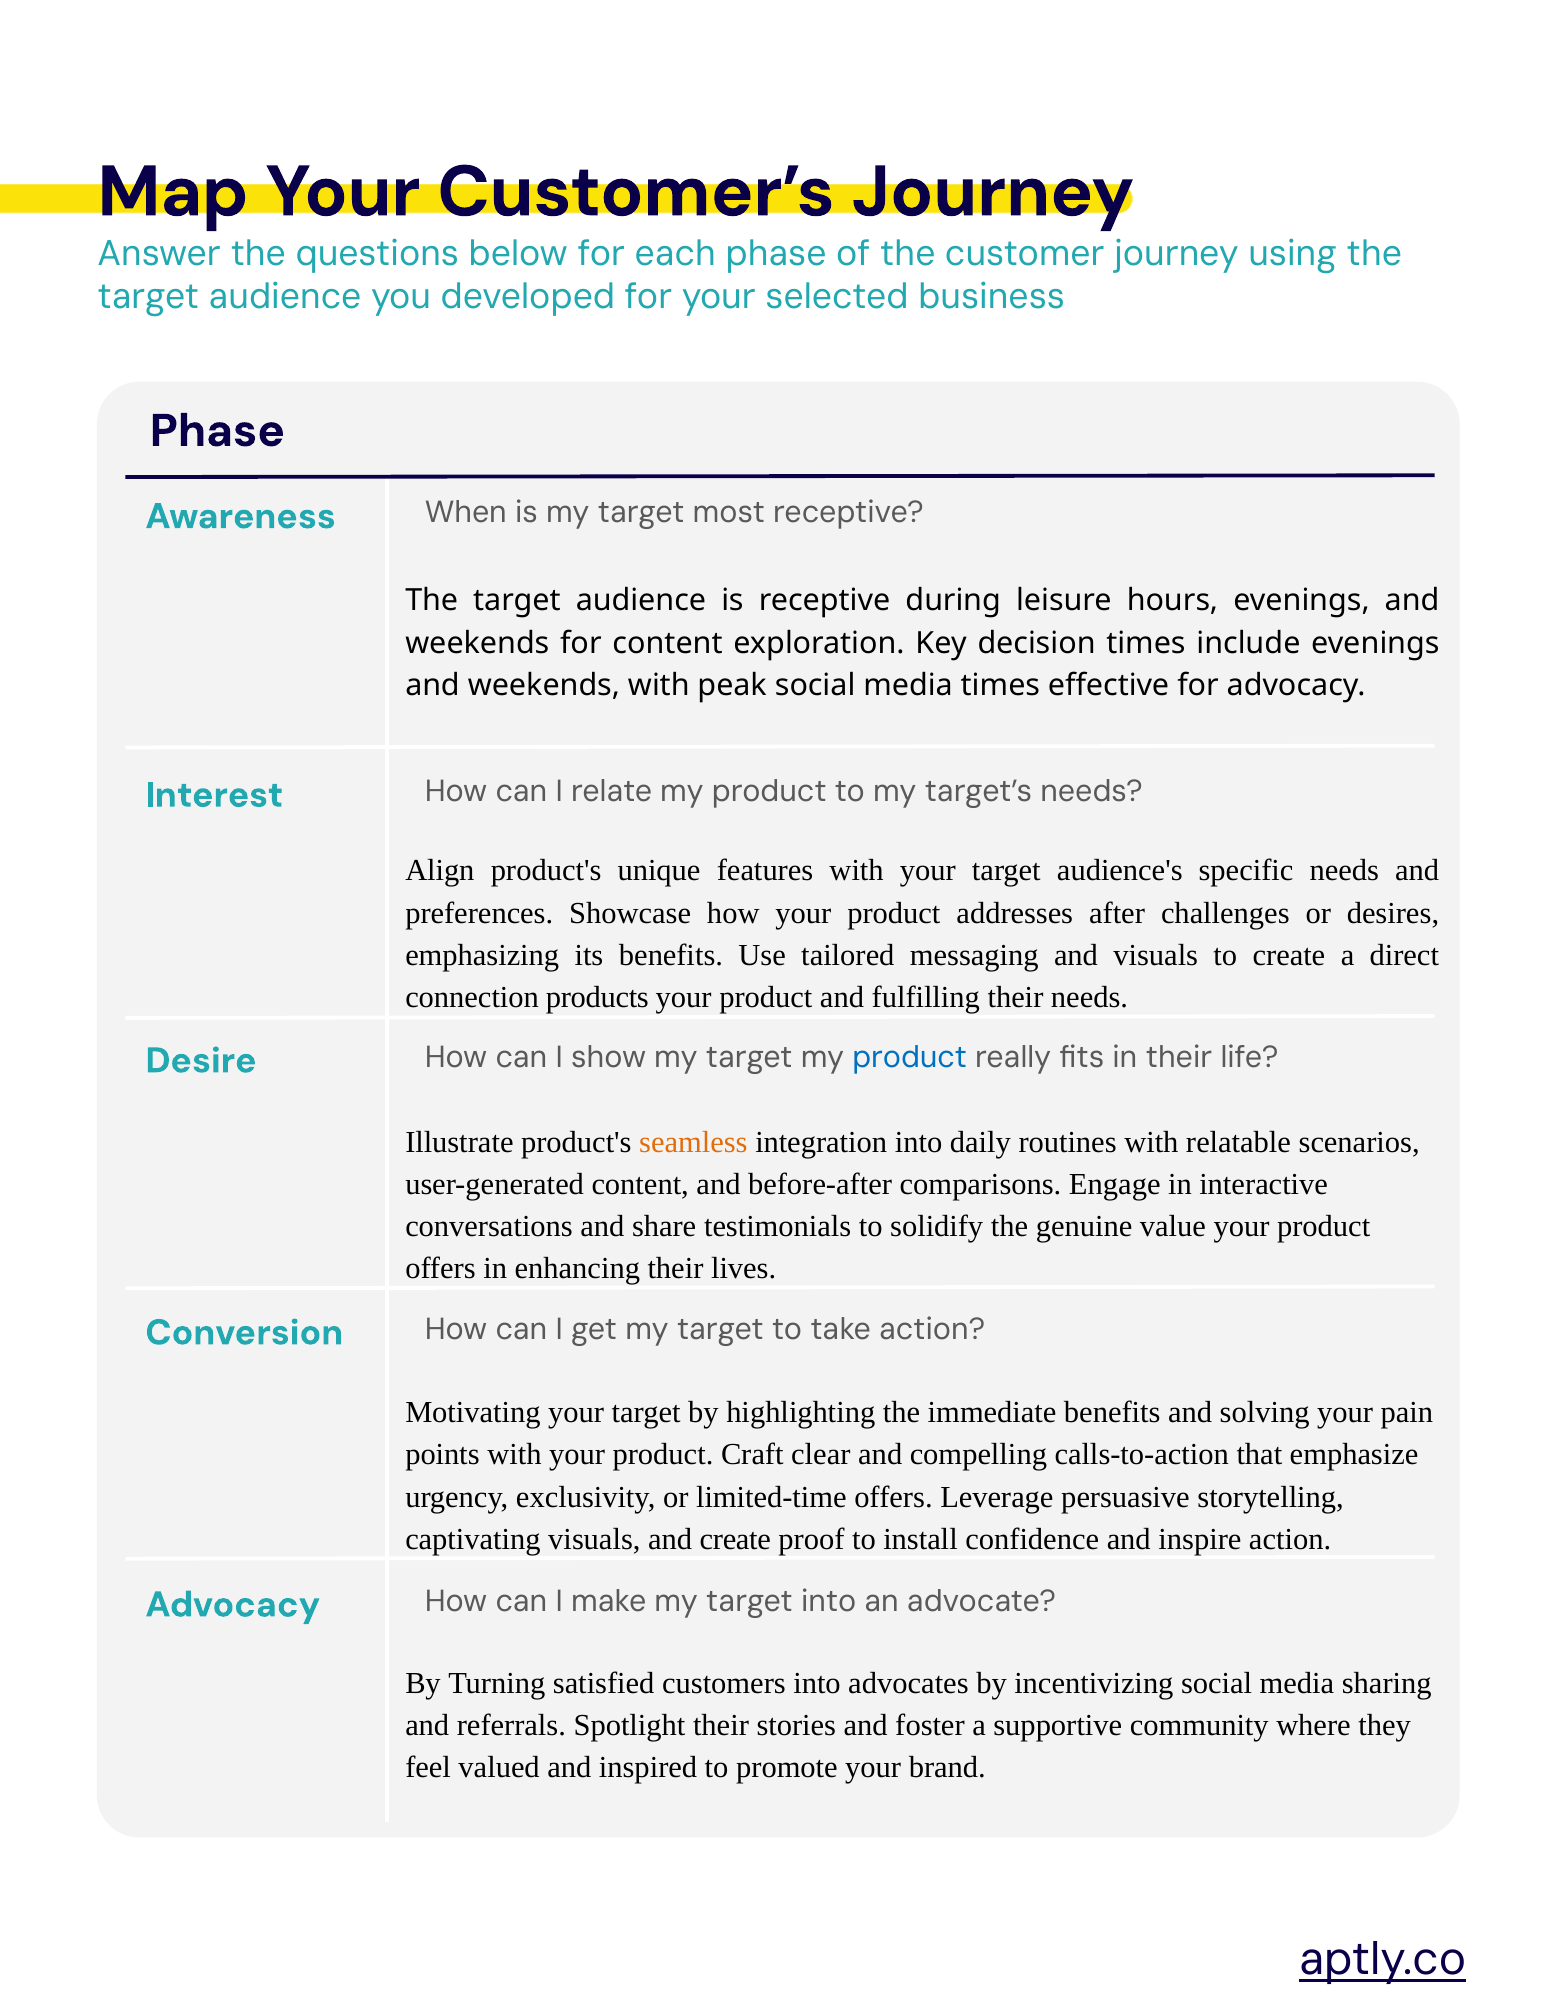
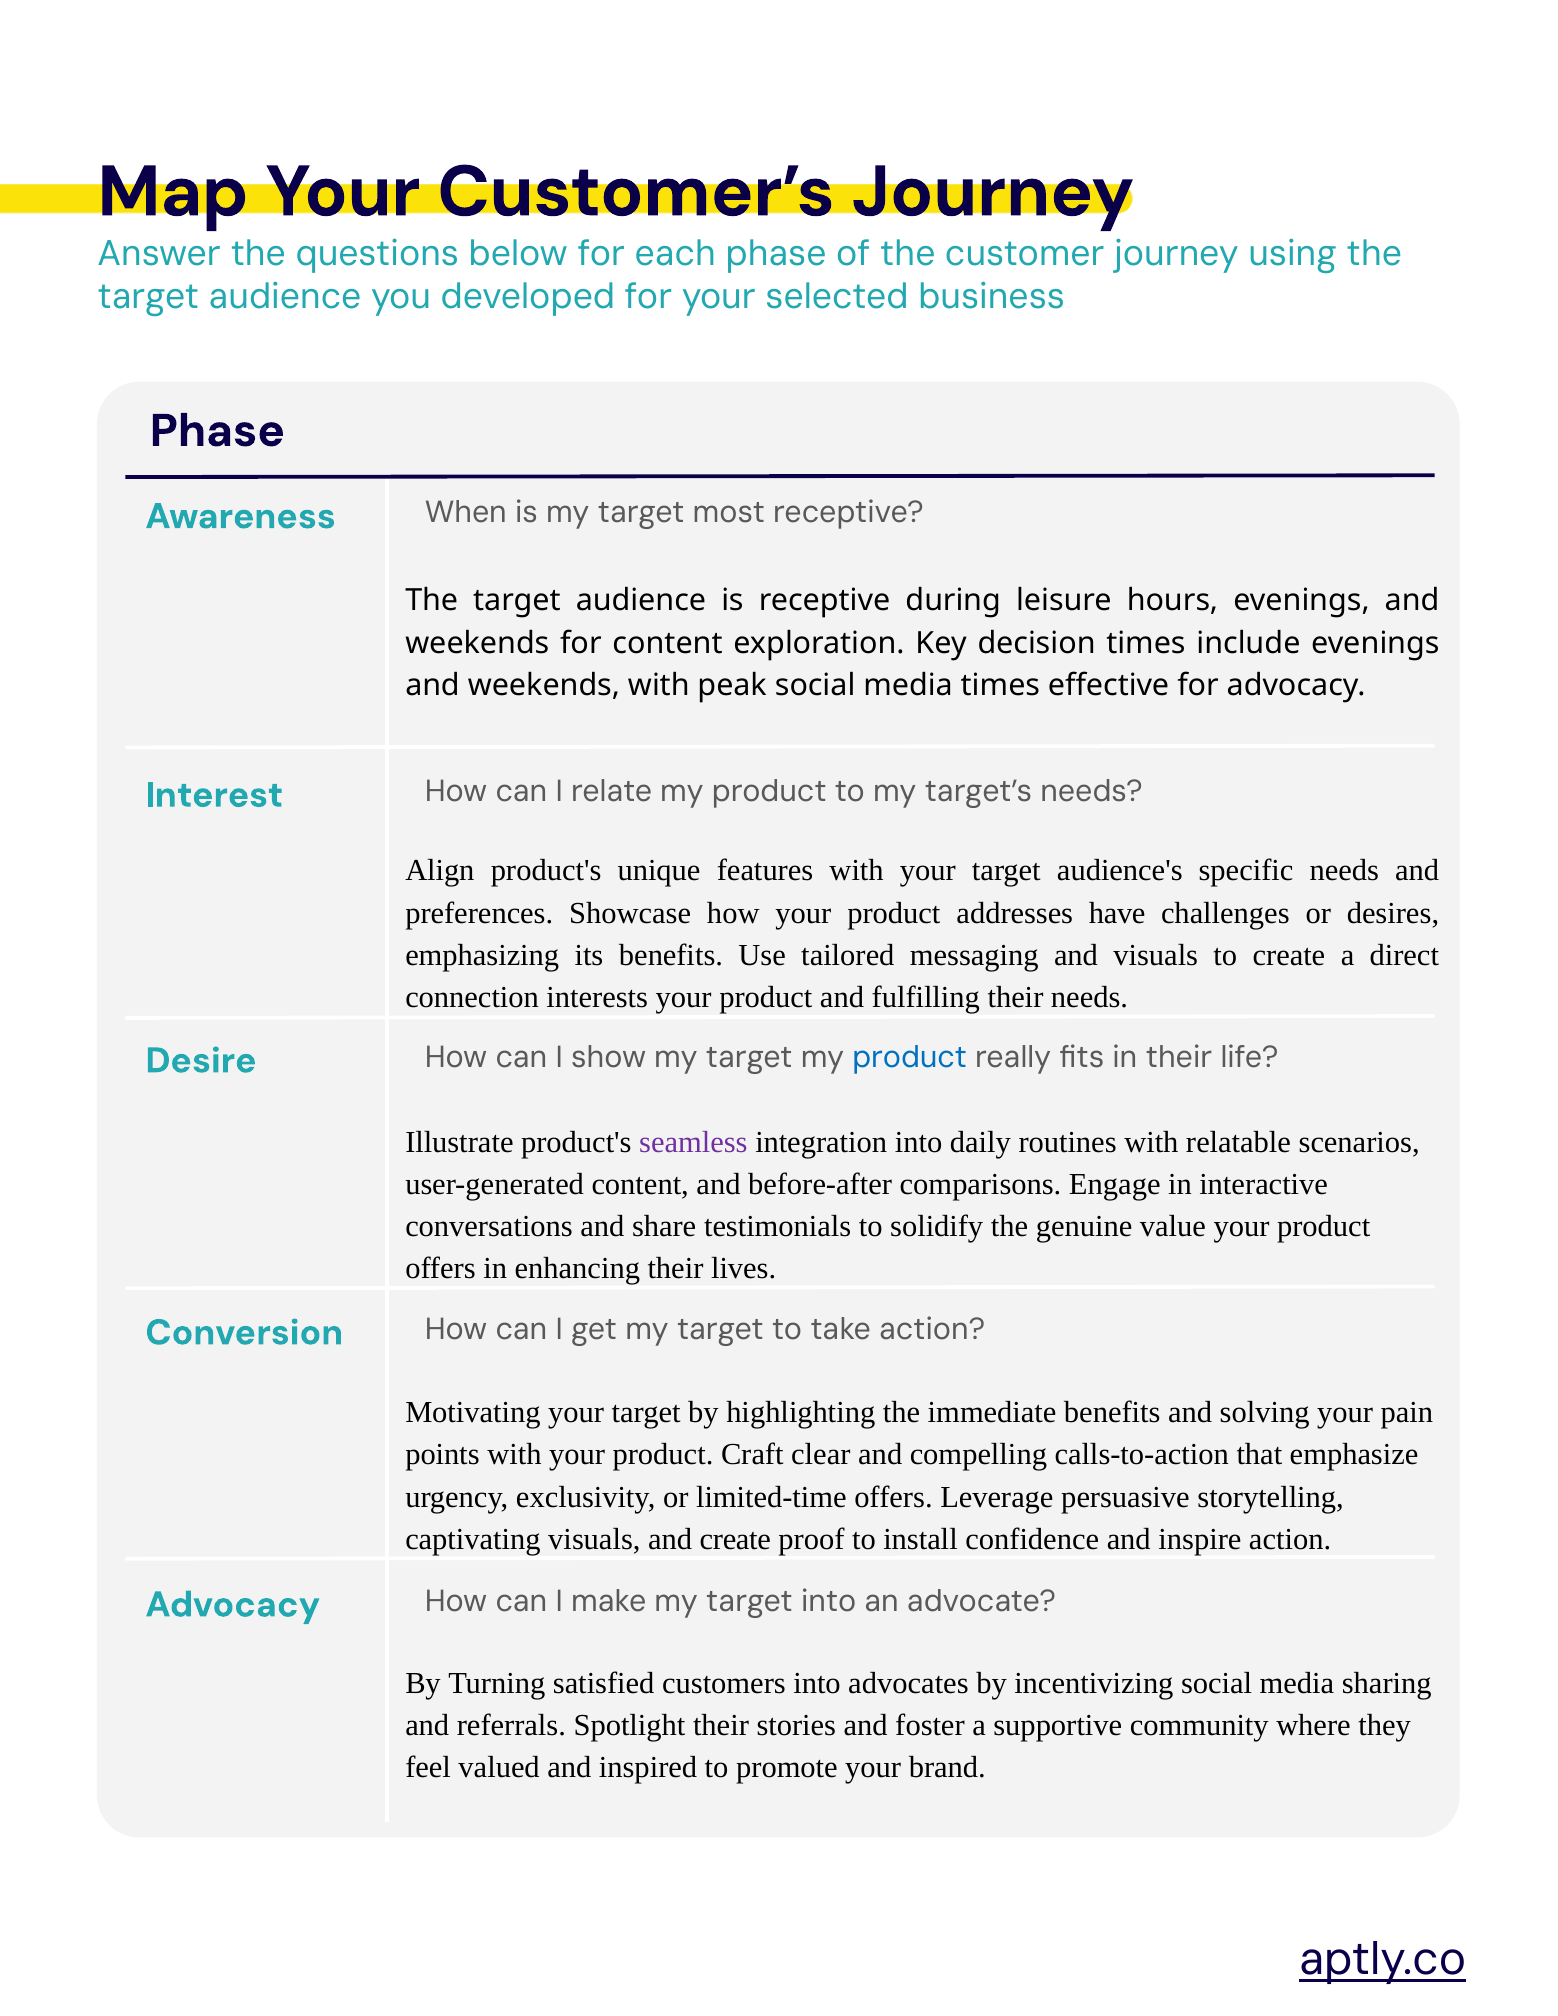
after: after -> have
products: products -> interests
seamless colour: orange -> purple
